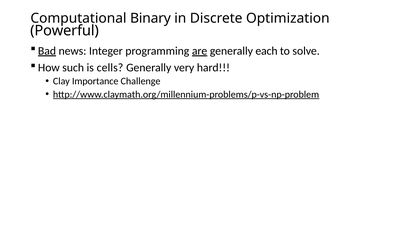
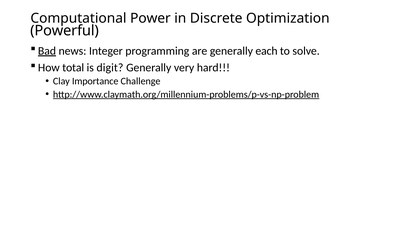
Binary: Binary -> Power
are underline: present -> none
such: such -> total
cells: cells -> digit
